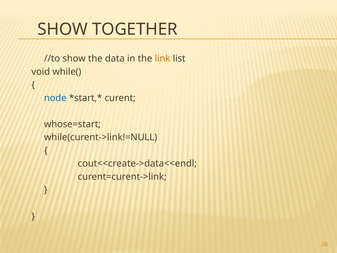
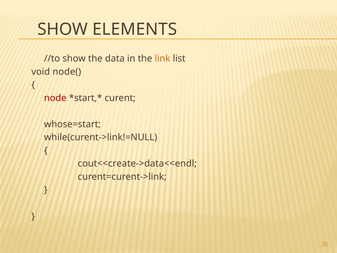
TOGETHER: TOGETHER -> ELEMENTS
while(: while( -> node(
node colour: blue -> red
